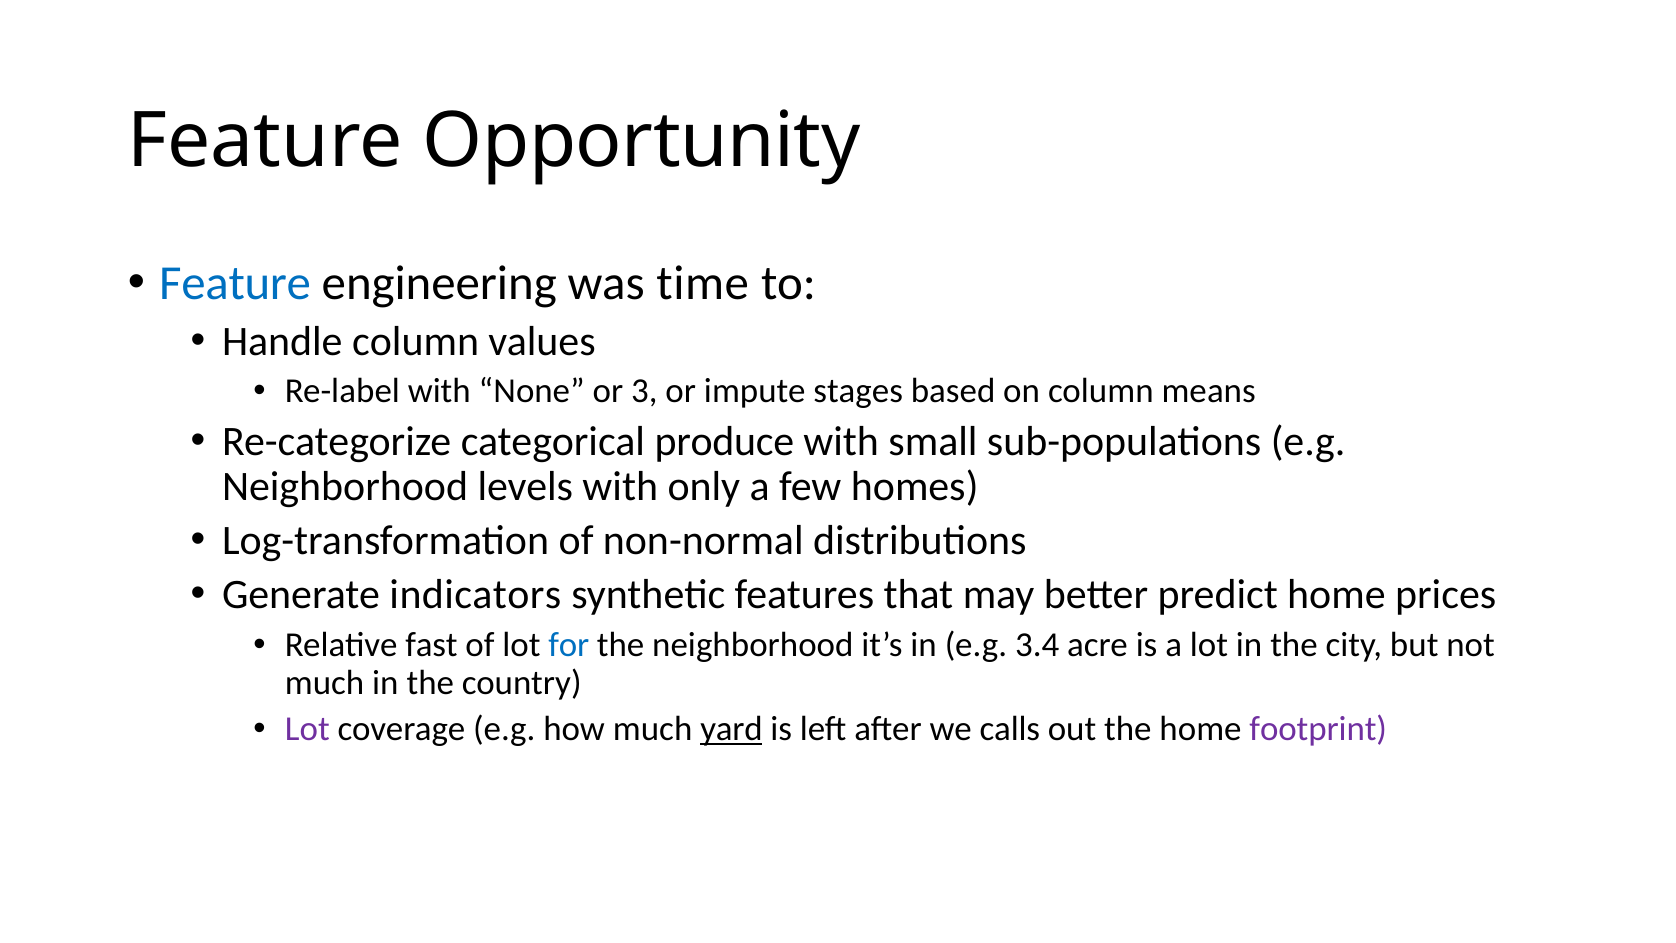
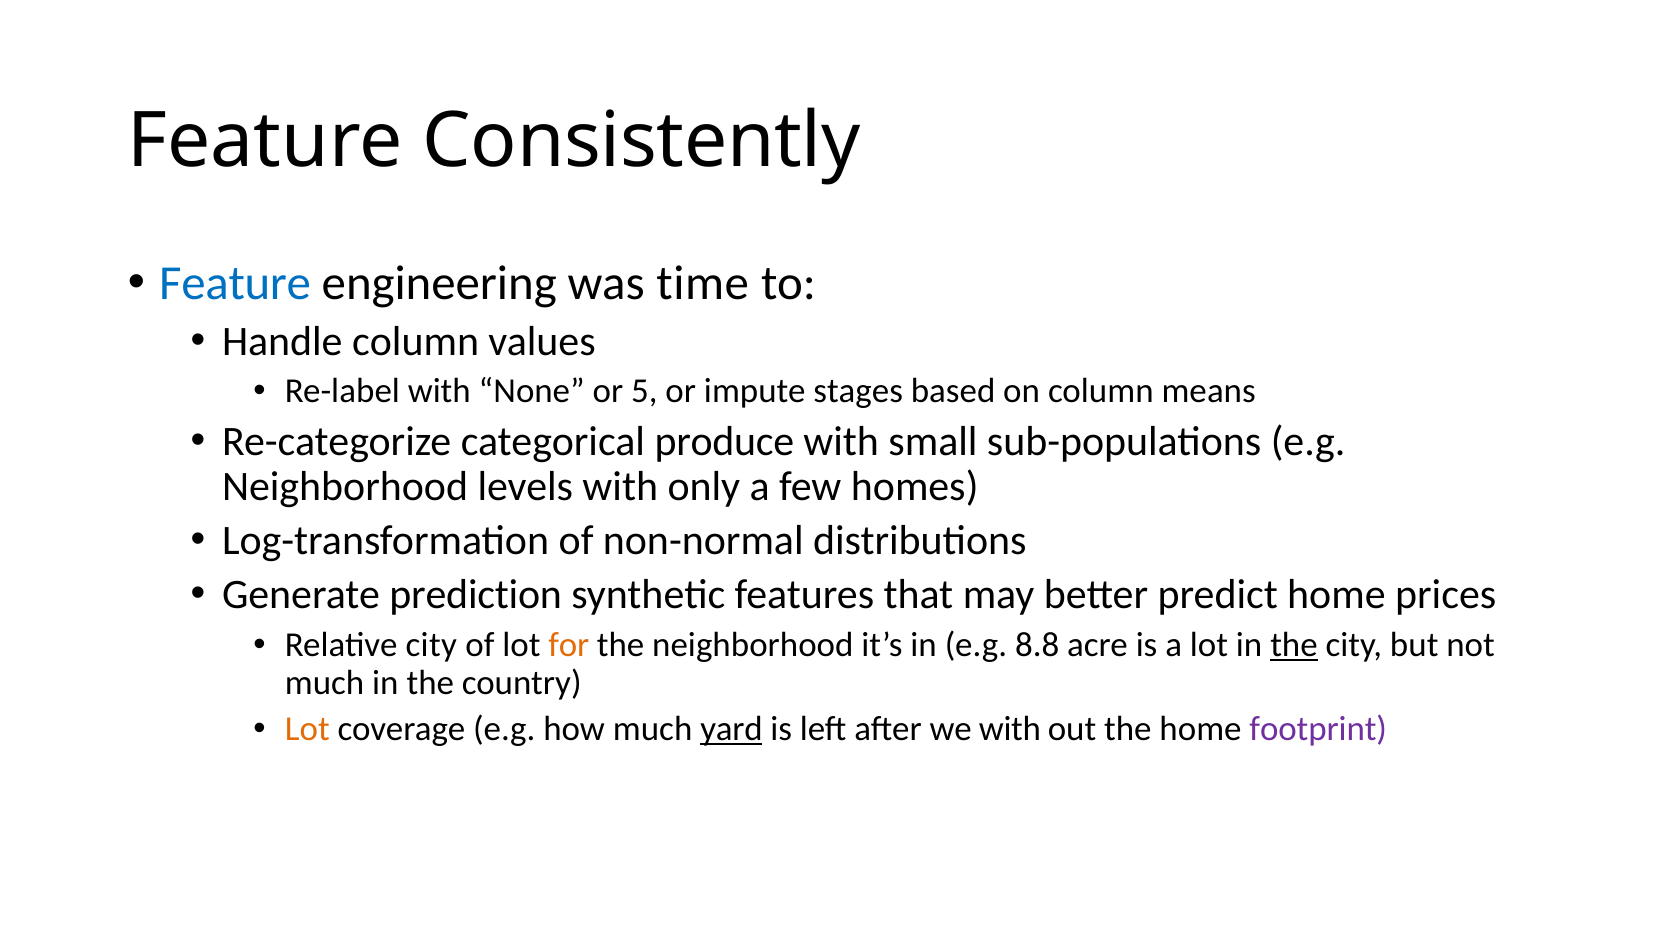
Opportunity: Opportunity -> Consistently
3: 3 -> 5
indicators: indicators -> prediction
Relative fast: fast -> city
for colour: blue -> orange
3.4: 3.4 -> 8.8
the at (1294, 645) underline: none -> present
Lot at (307, 729) colour: purple -> orange
we calls: calls -> with
